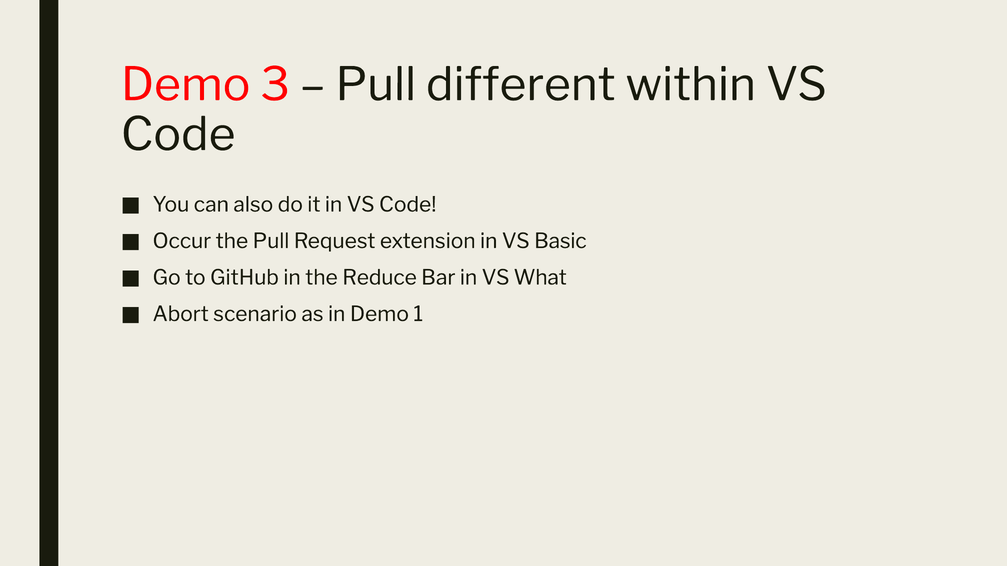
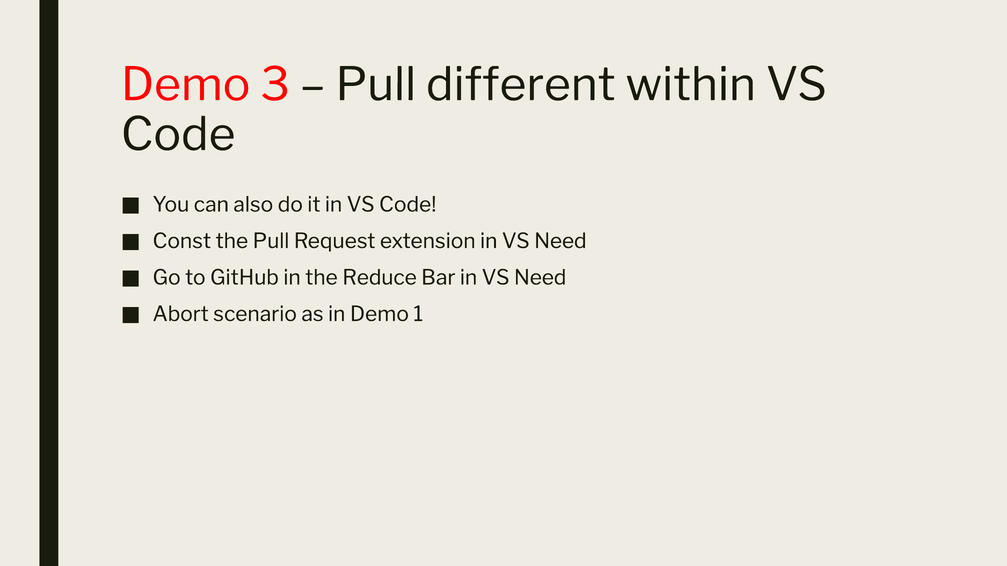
Occur: Occur -> Const
extension in VS Basic: Basic -> Need
Bar in VS What: What -> Need
